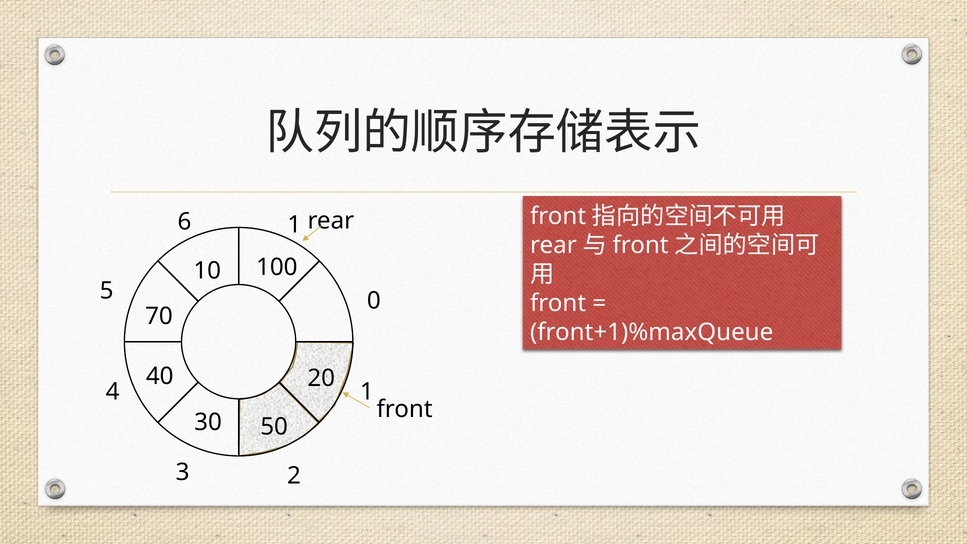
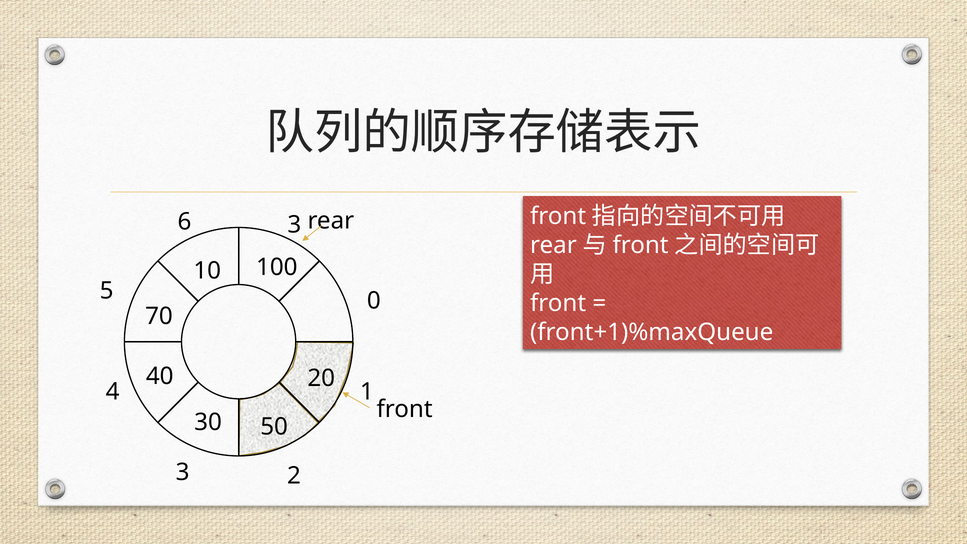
6 1: 1 -> 3
